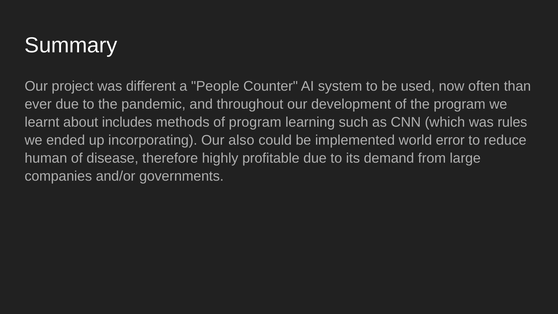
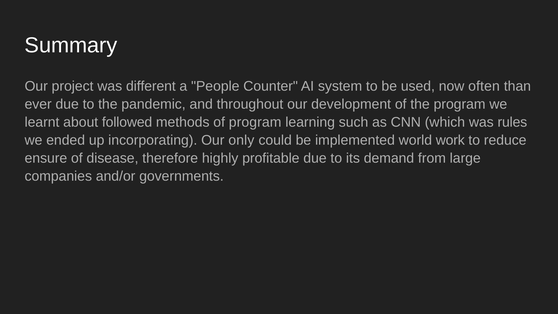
includes: includes -> followed
also: also -> only
error: error -> work
human: human -> ensure
